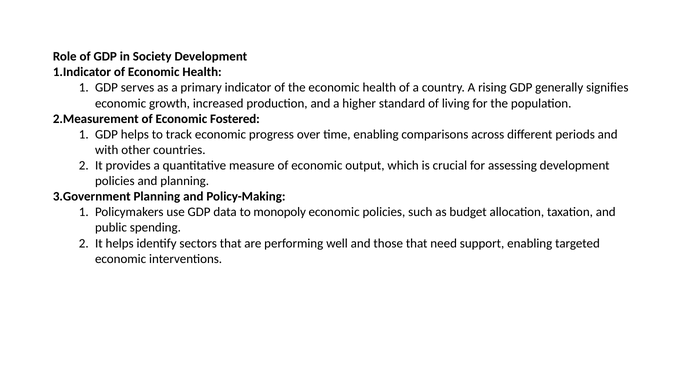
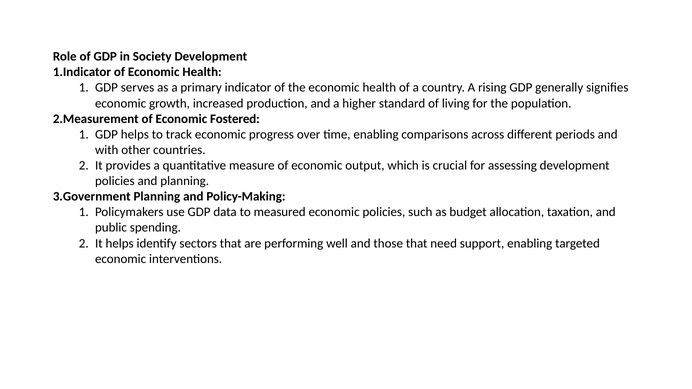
monopoly: monopoly -> measured
